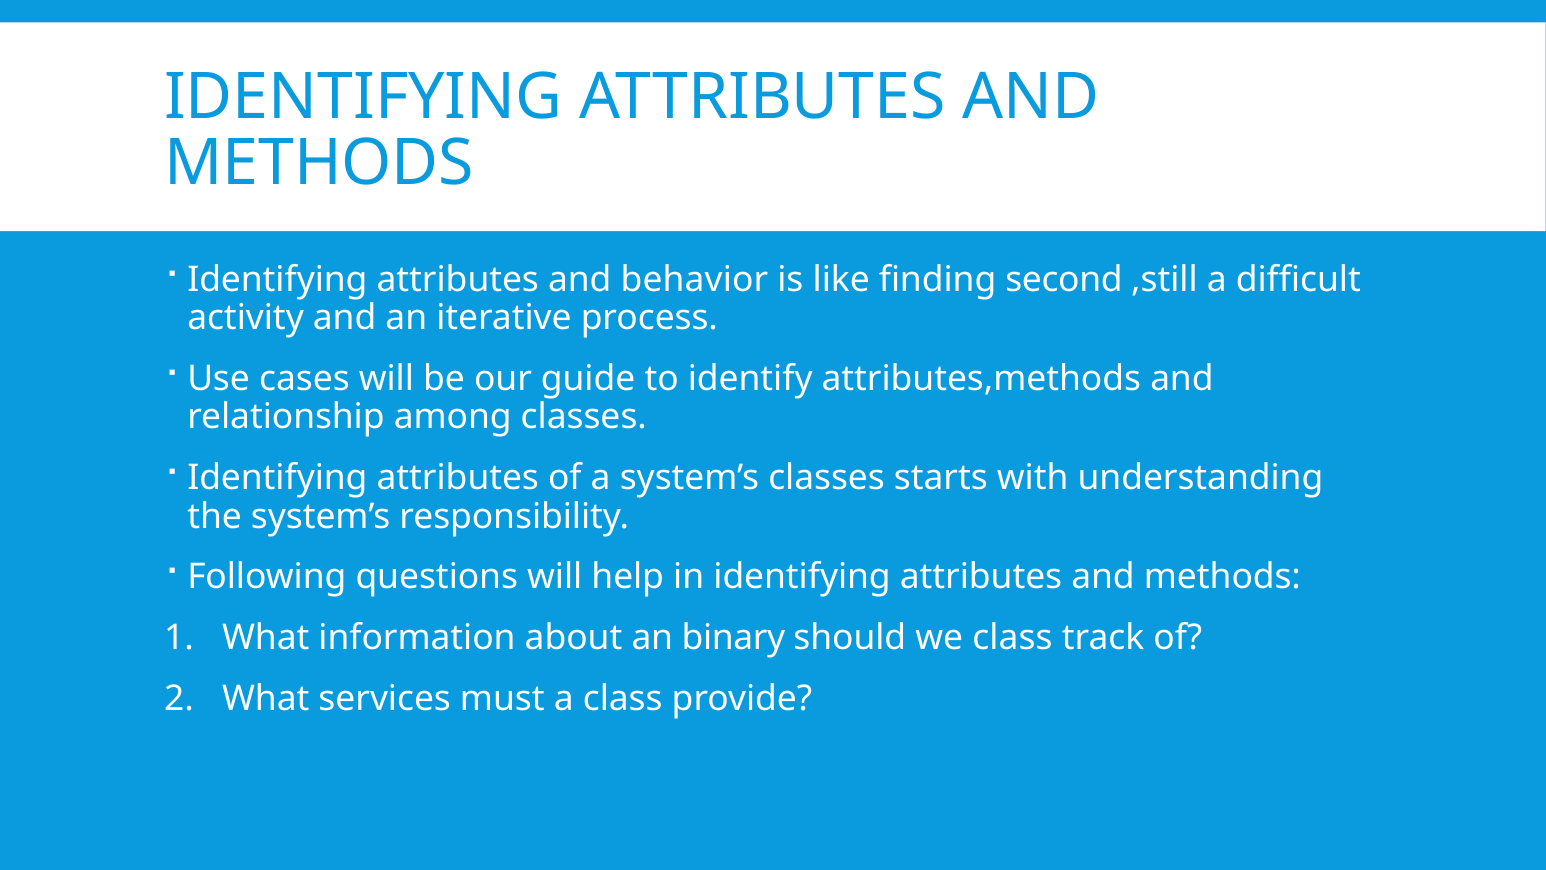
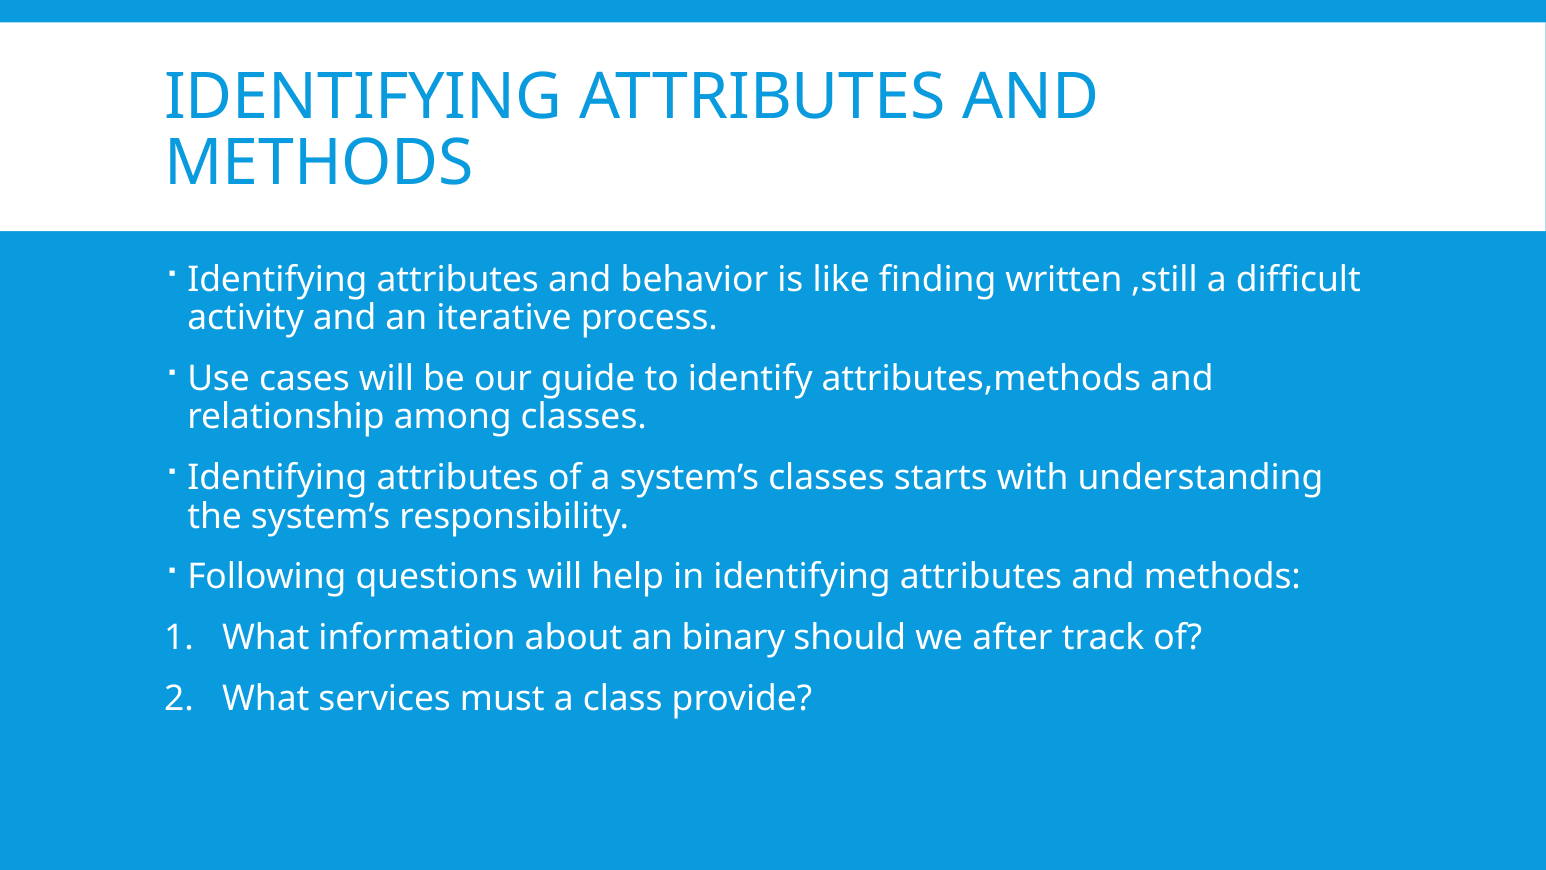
second: second -> written
we class: class -> after
